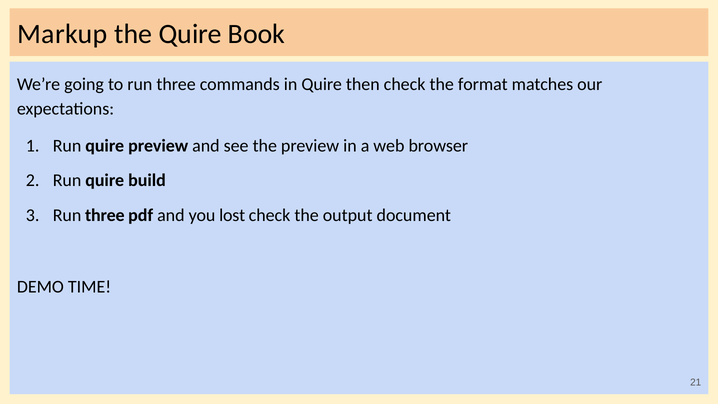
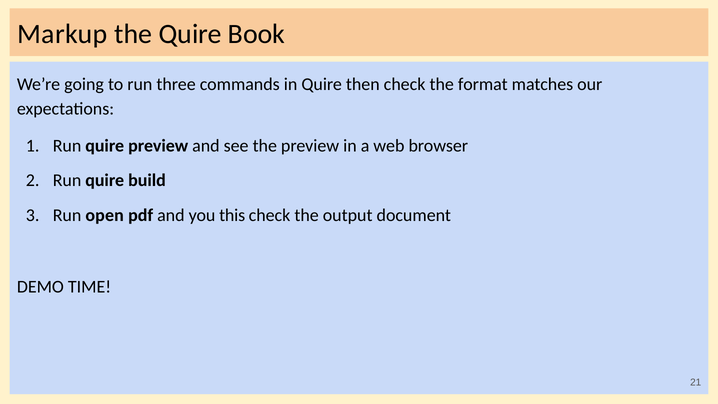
three at (105, 215): three -> open
lost: lost -> this
